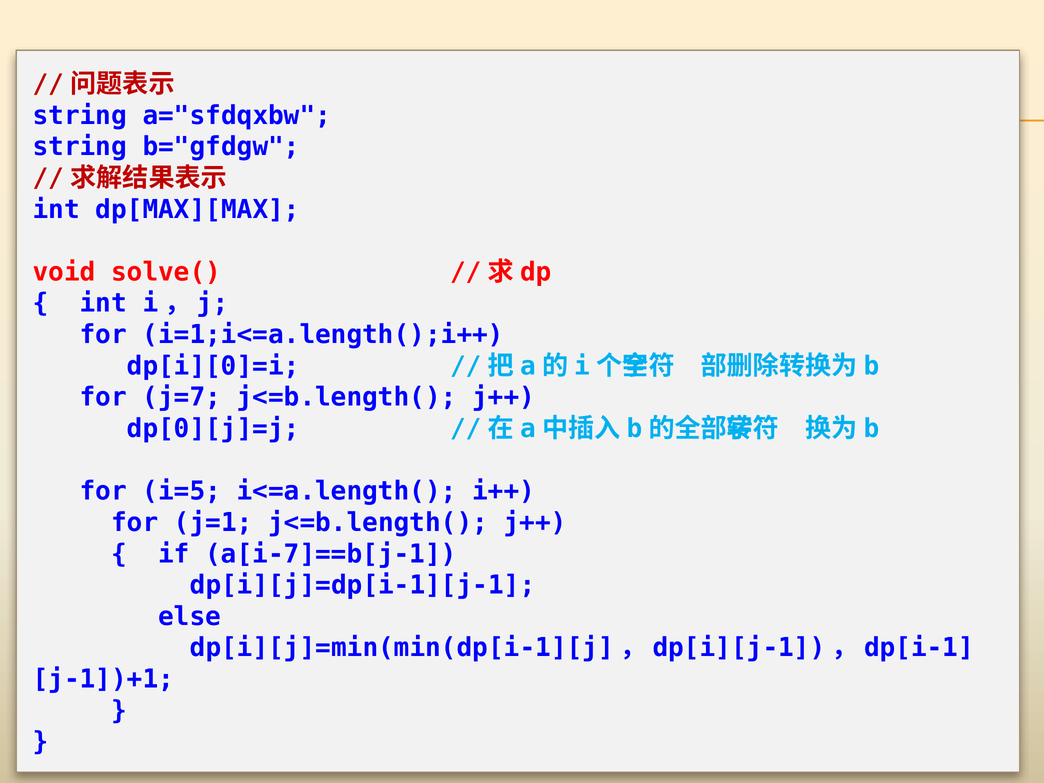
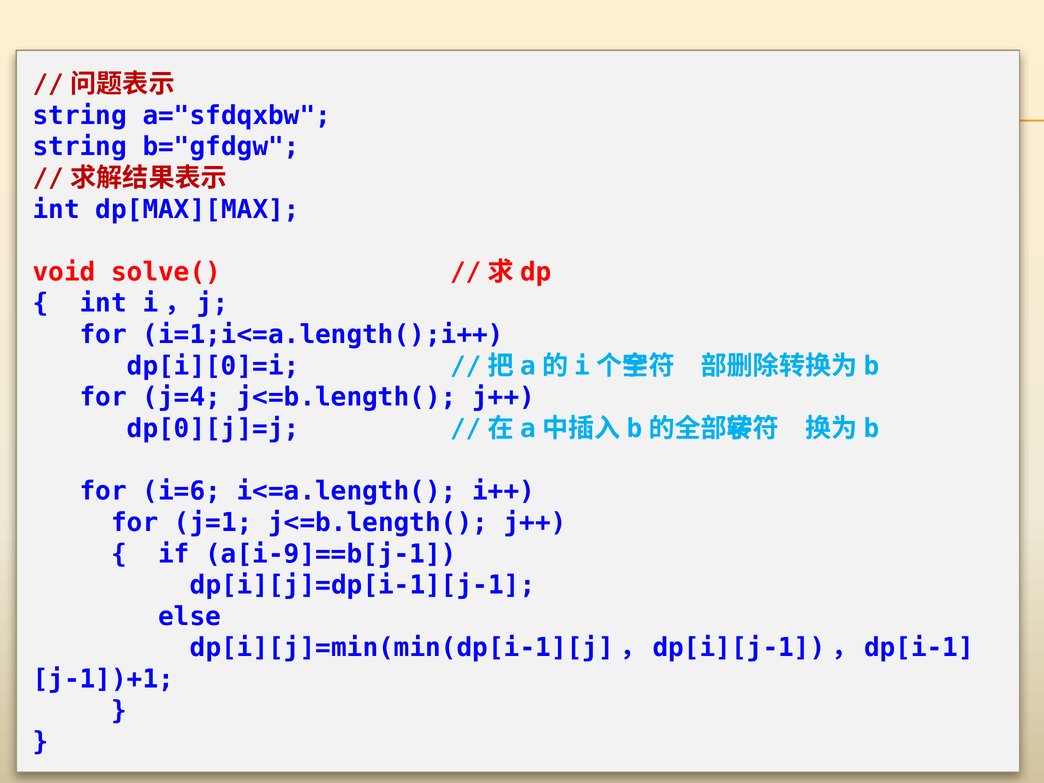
j=7: j=7 -> j=4
i=5: i=5 -> i=6
a[i-7]==b[j-1: a[i-7]==b[j-1 -> a[i-9]==b[j-1
